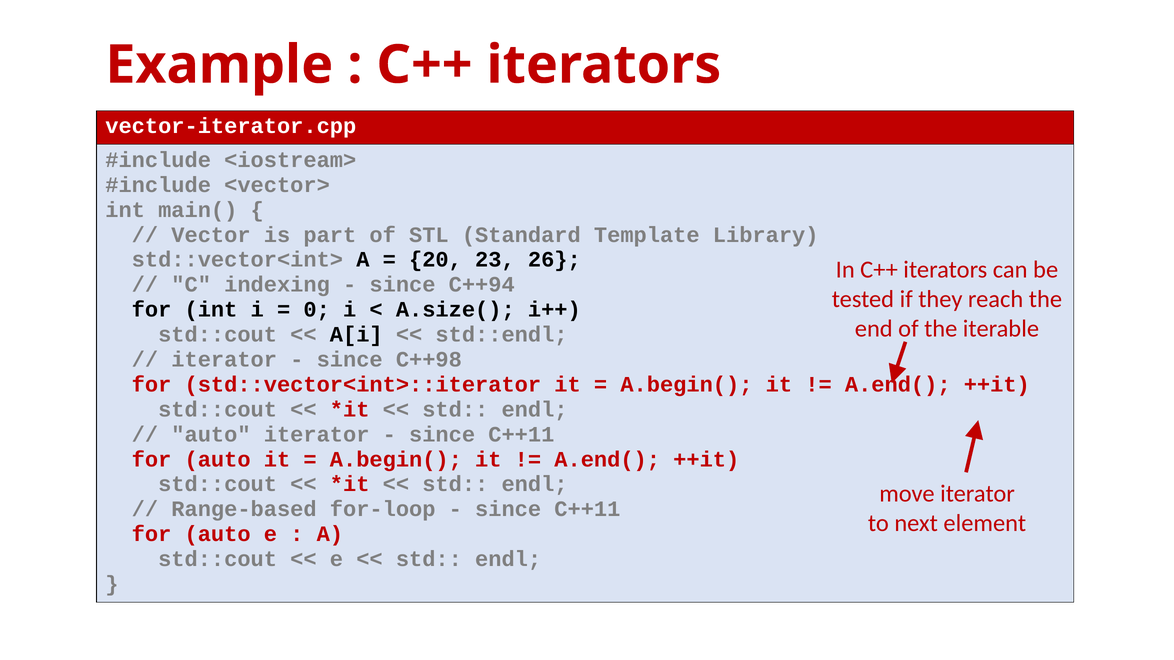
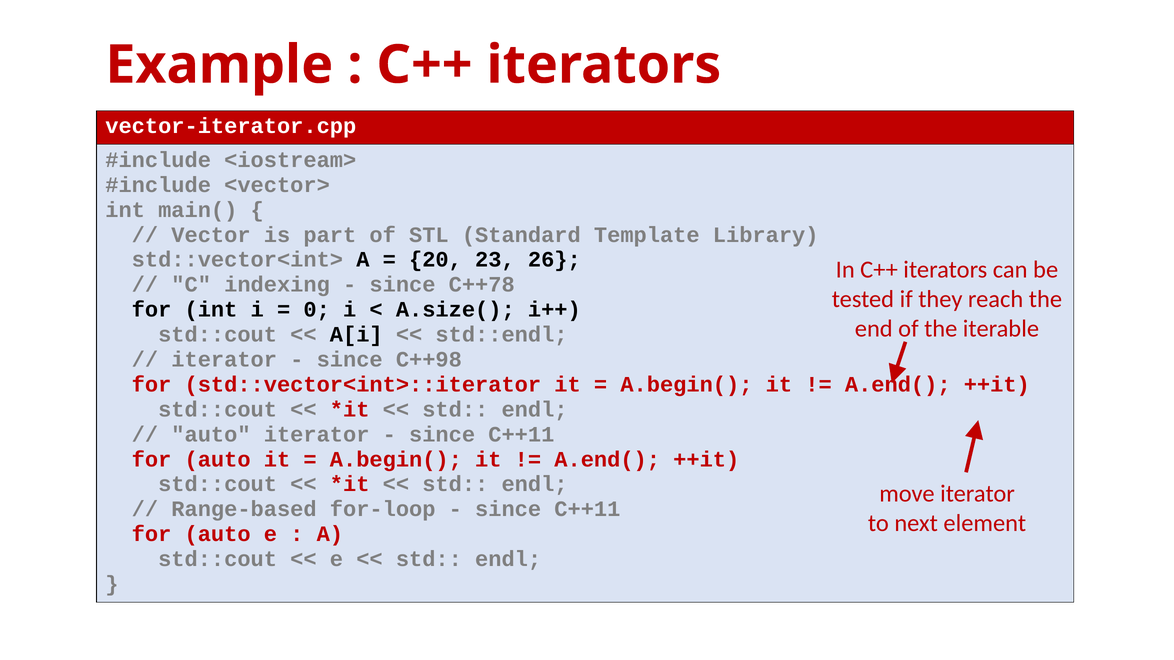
C++94: C++94 -> C++78
